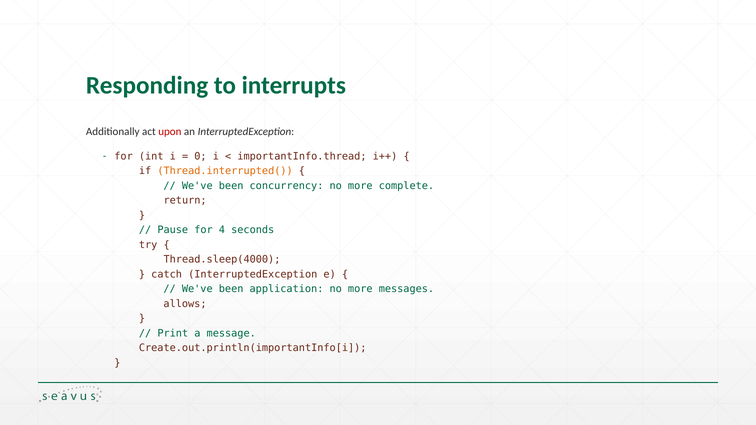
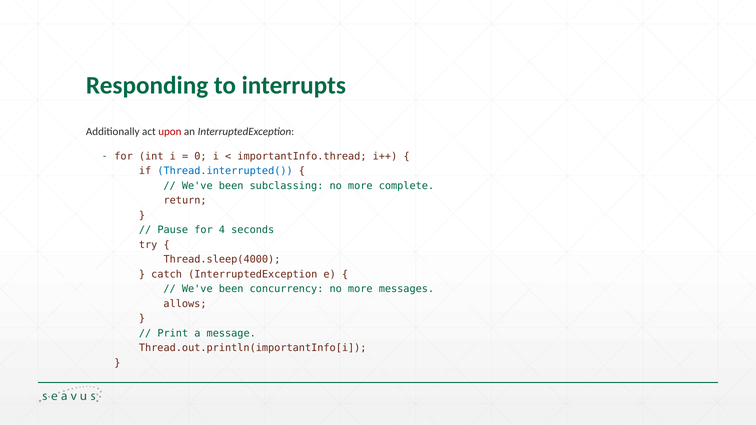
Thread.interrupted( colour: orange -> blue
concurrency: concurrency -> subclassing
application: application -> concurrency
Create.out.println(importantInfo[i: Create.out.println(importantInfo[i -> Thread.out.println(importantInfo[i
